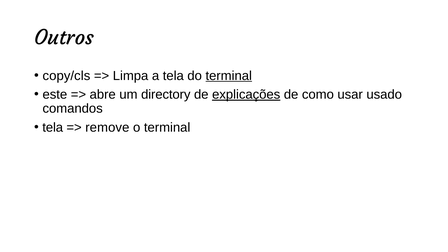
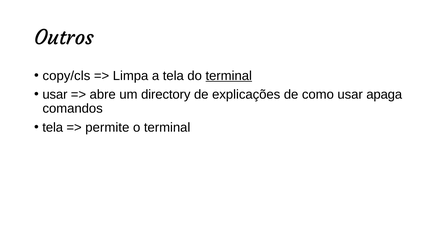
este at (55, 95): este -> usar
explicações underline: present -> none
usado: usado -> apaga
remove: remove -> permite
